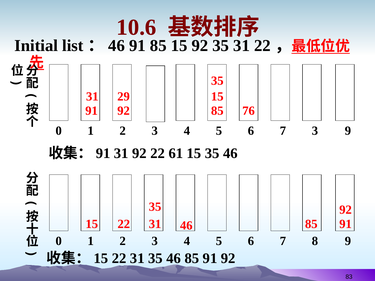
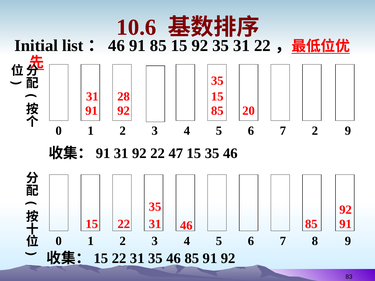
29: 29 -> 28
76: 76 -> 20
7 3: 3 -> 2
61: 61 -> 47
